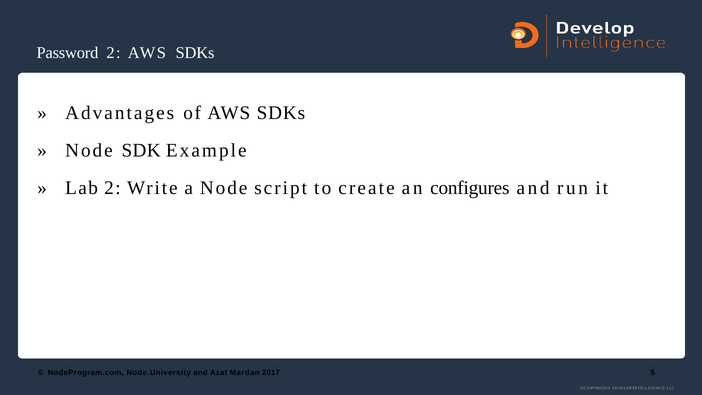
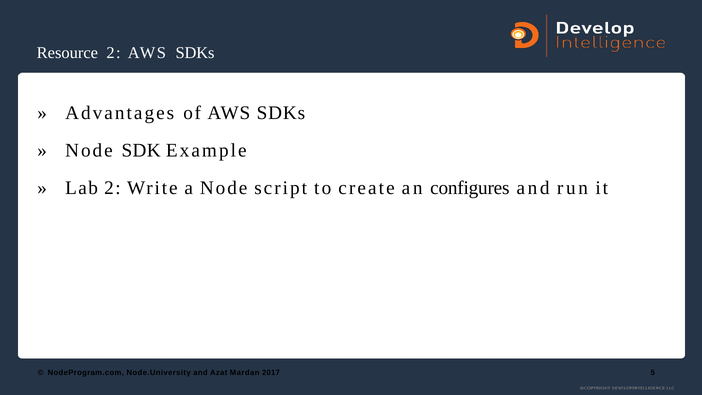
Password: Password -> Resource
